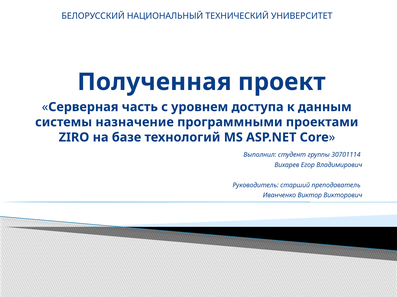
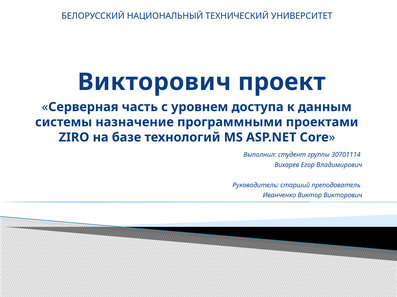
Полученная at (154, 82): Полученная -> Викторович
